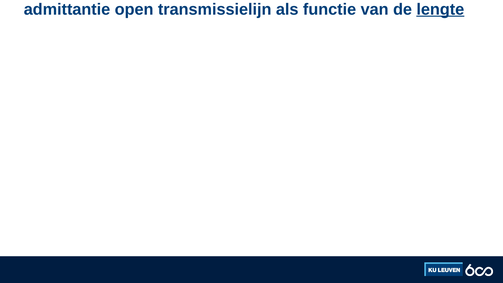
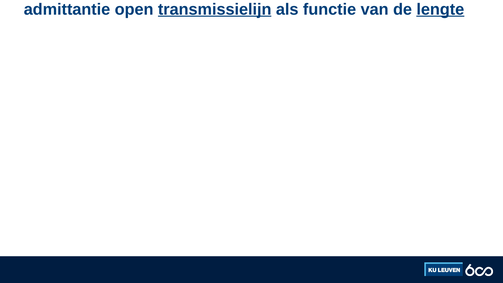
transmissielijn underline: none -> present
